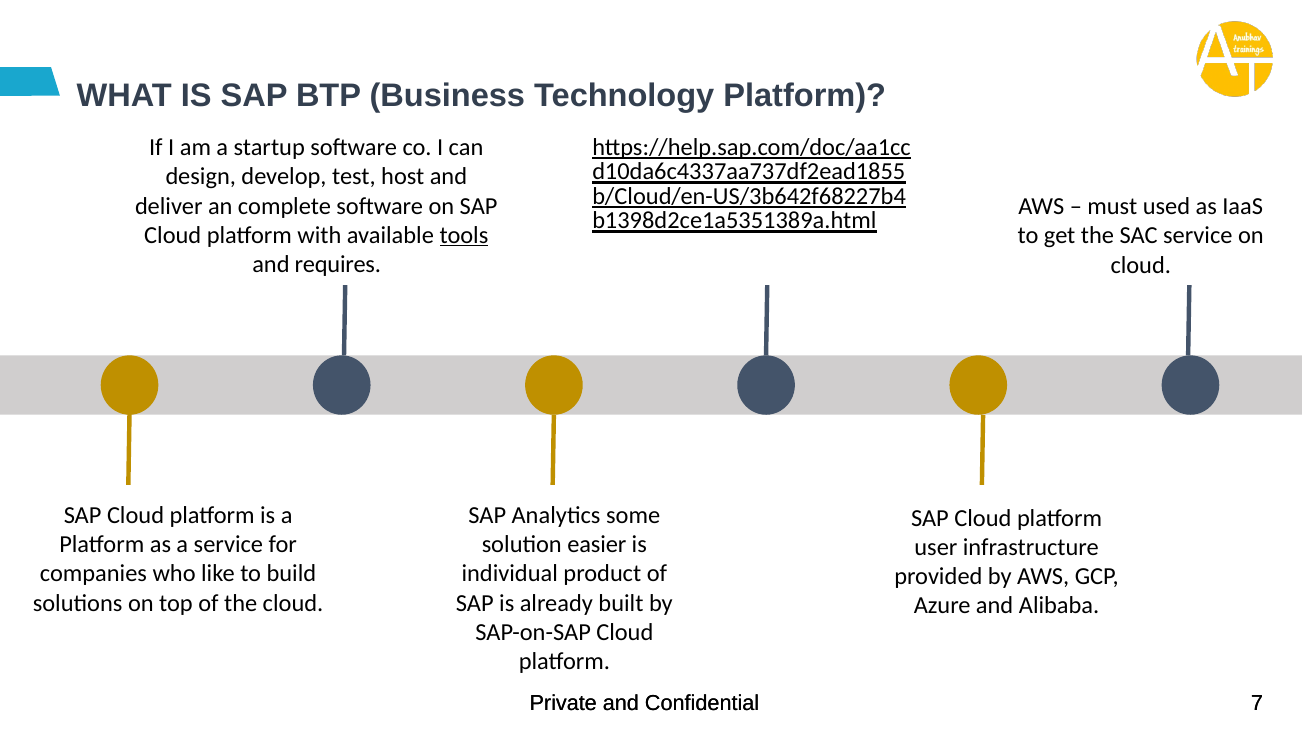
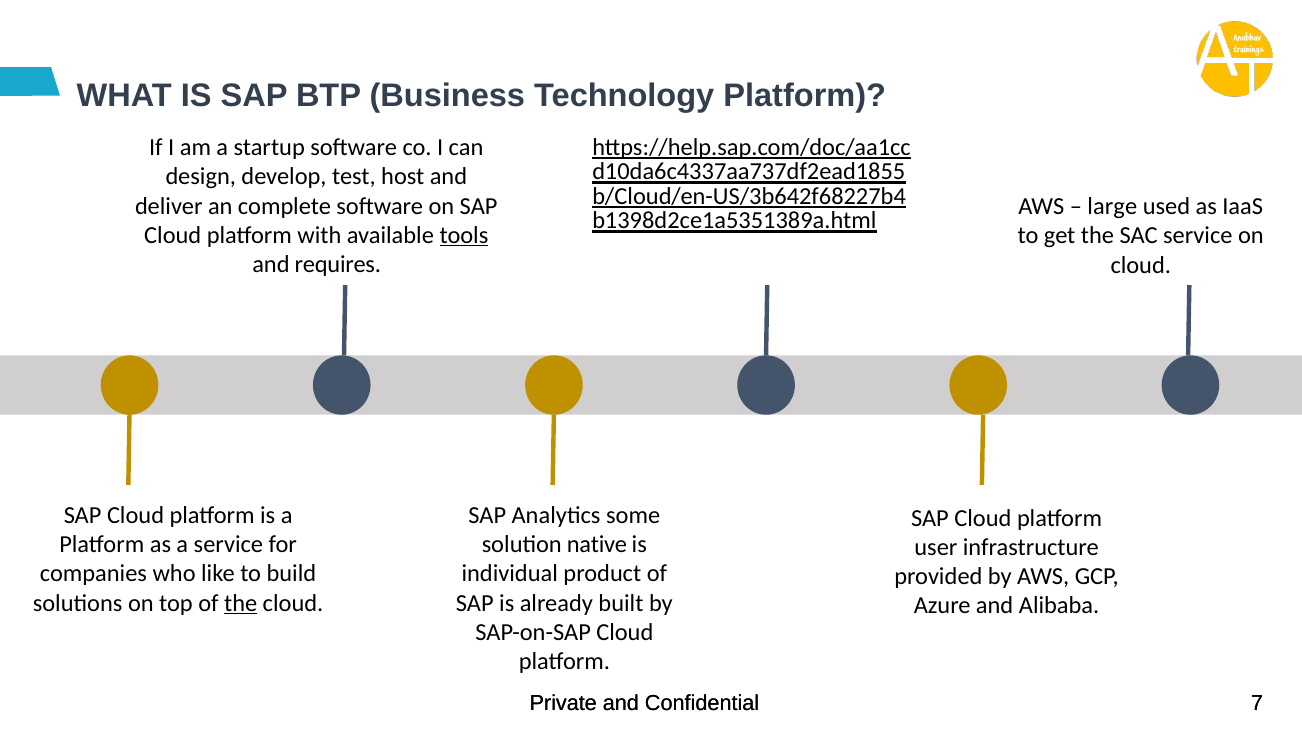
must: must -> large
easier: easier -> native
the at (241, 603) underline: none -> present
